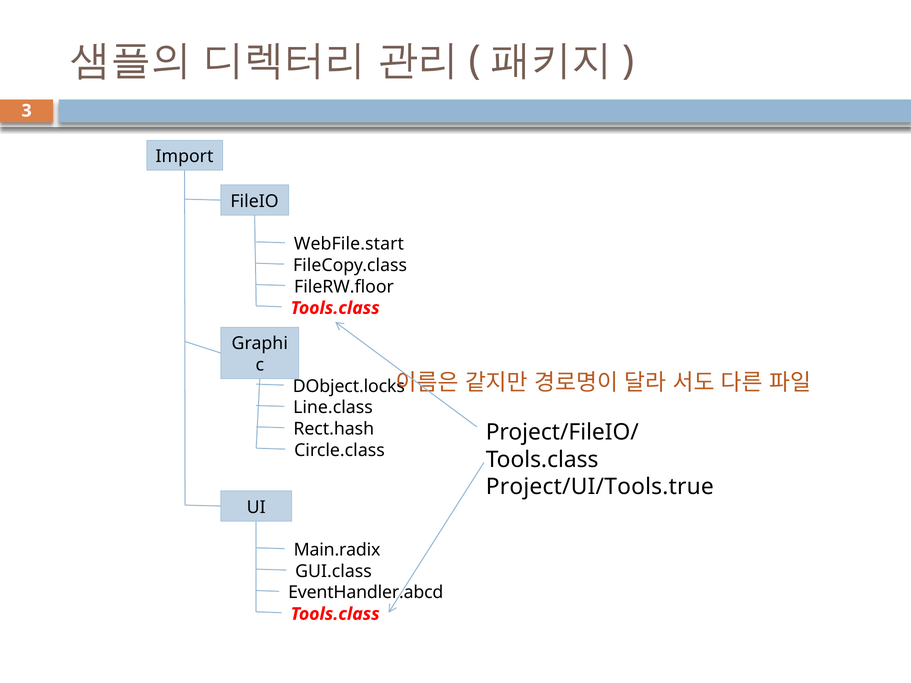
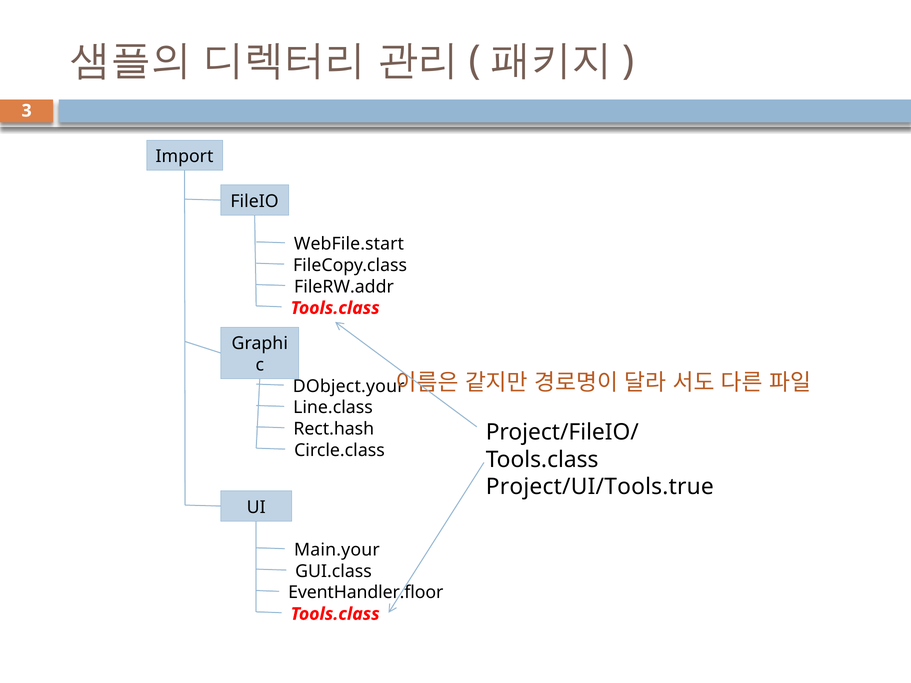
FileRW.floor: FileRW.floor -> FileRW.addr
DObject.locks: DObject.locks -> DObject.your
Main.radix: Main.radix -> Main.your
EventHandler.abcd: EventHandler.abcd -> EventHandler.floor
